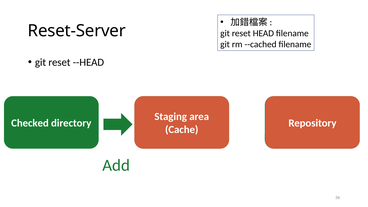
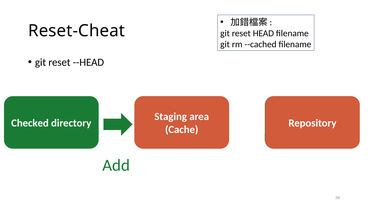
Reset-Server: Reset-Server -> Reset-Cheat
